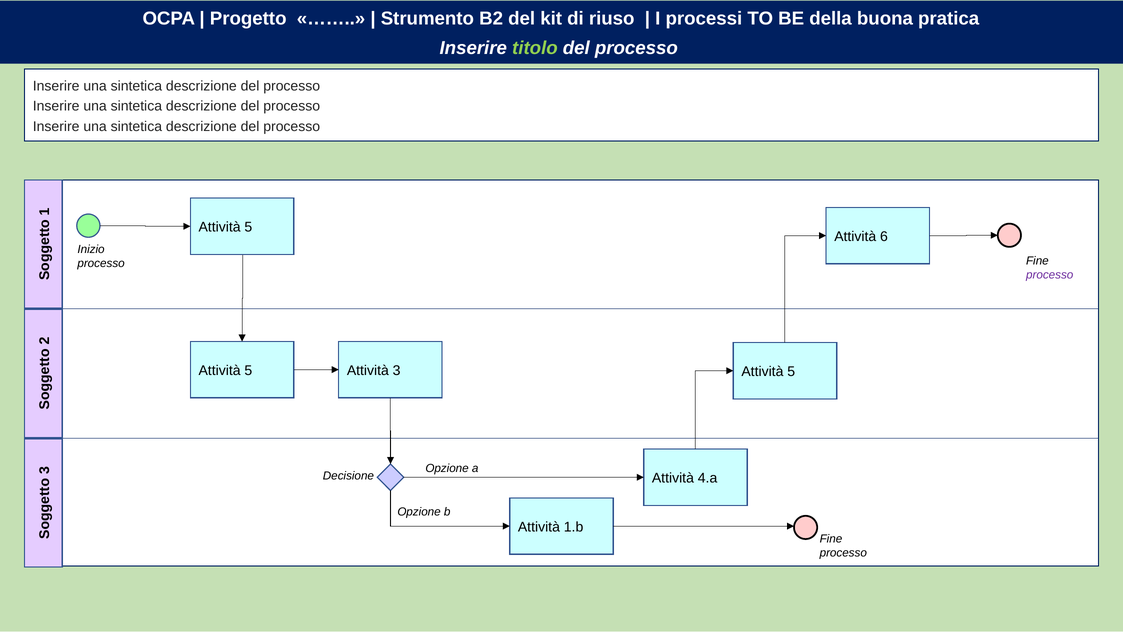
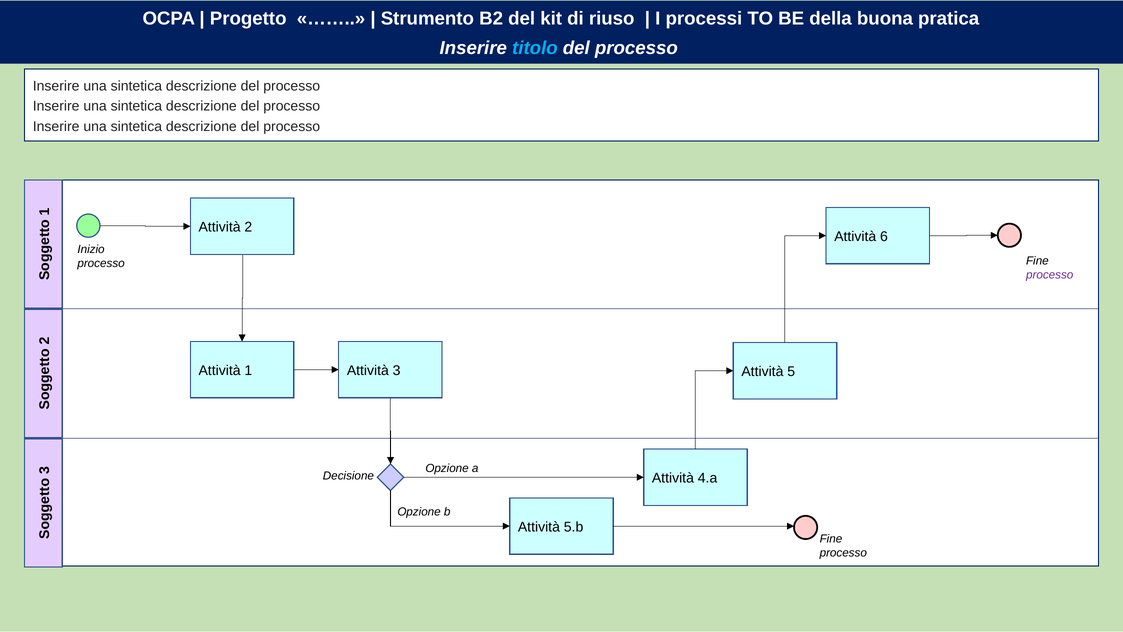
titolo colour: light green -> light blue
5 at (248, 227): 5 -> 2
5 at (248, 370): 5 -> 1
1.b: 1.b -> 5.b
